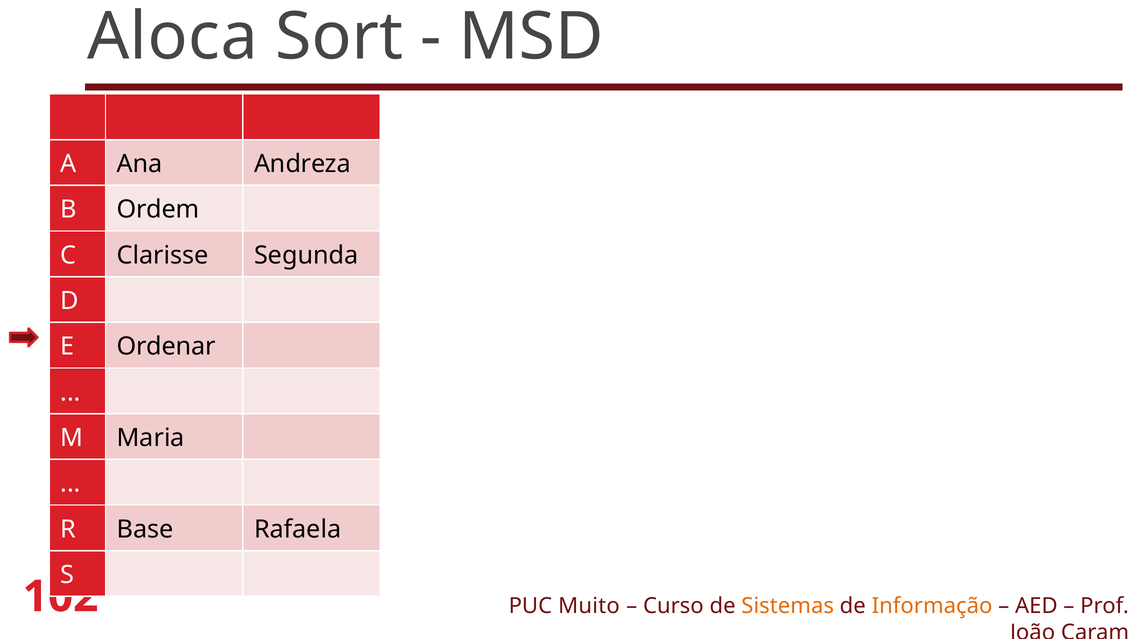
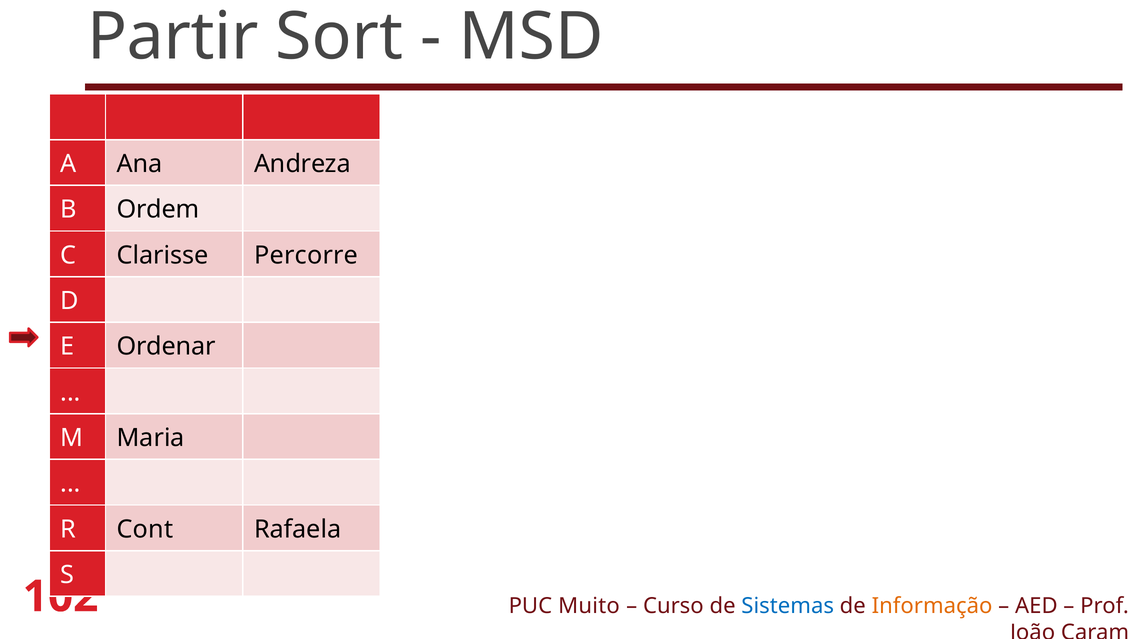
Aloca: Aloca -> Partir
Segunda: Segunda -> Percorre
Base: Base -> Cont
Sistemas colour: orange -> blue
